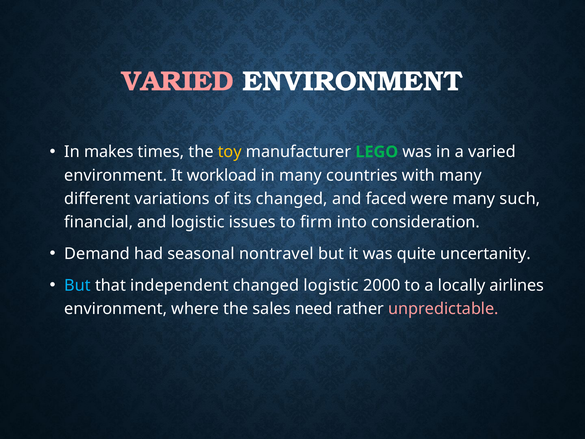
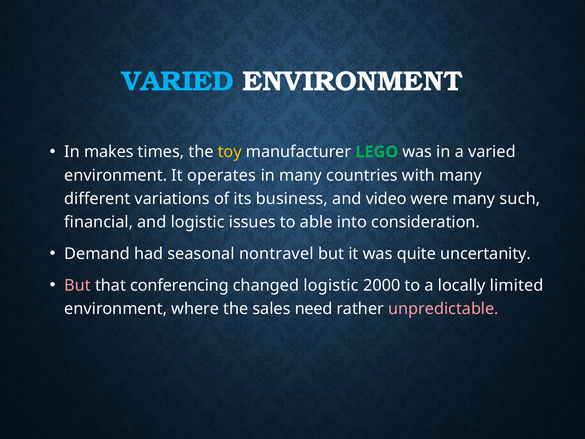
VARIED at (178, 81) colour: pink -> light blue
workload: workload -> operates
its changed: changed -> business
faced: faced -> video
firm: firm -> able
But at (78, 285) colour: light blue -> pink
independent: independent -> conferencing
airlines: airlines -> limited
